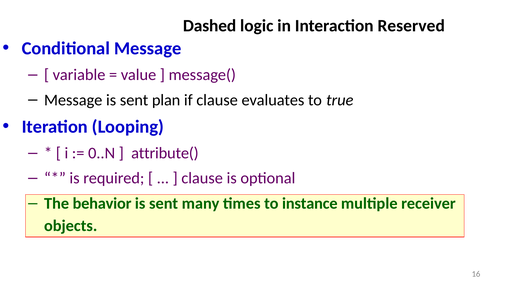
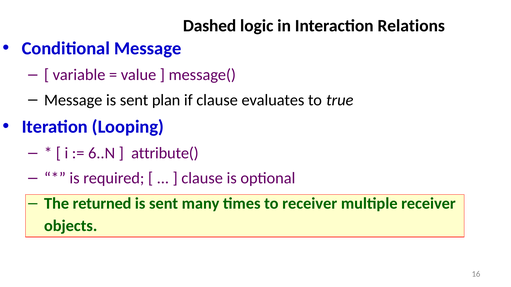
Reserved: Reserved -> Relations
0..N: 0..N -> 6..N
behavior: behavior -> returned
to instance: instance -> receiver
